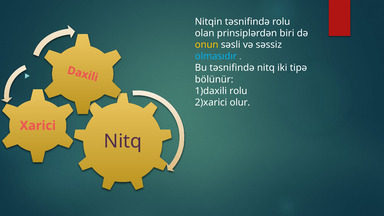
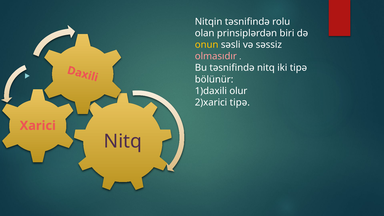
olmasıdır colour: light blue -> pink
1)daxili rolu: rolu -> olur
2)xarici olur: olur -> tipə
